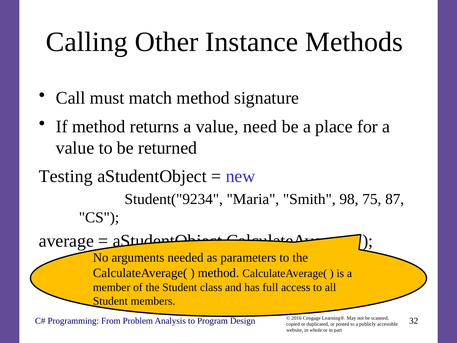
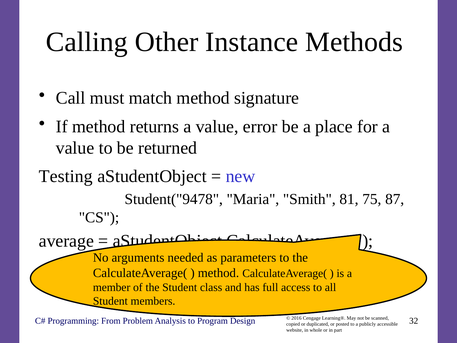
need: need -> error
Student("9234: Student("9234 -> Student("9478
98: 98 -> 81
